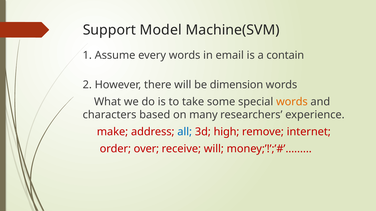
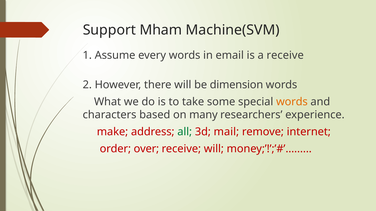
Model: Model -> Mham
a contain: contain -> receive
all colour: blue -> green
high: high -> mail
